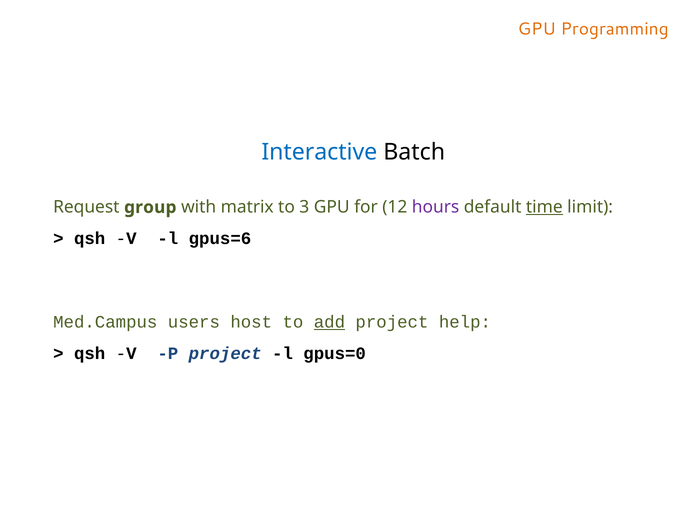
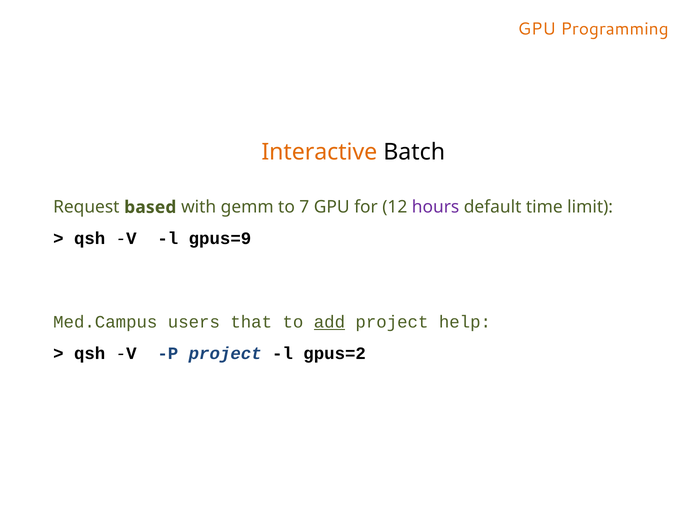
Interactive colour: blue -> orange
group: group -> based
matrix: matrix -> gemm
3: 3 -> 7
time underline: present -> none
gpus=6: gpus=6 -> gpus=9
host: host -> that
gpus=0: gpus=0 -> gpus=2
